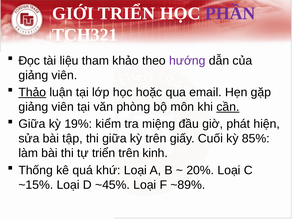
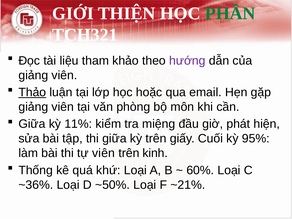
GIỚI TRIỂN: TRIỂN -> THIỆN
PHẦN colour: purple -> green
cần underline: present -> none
19%: 19% -> 11%
85%: 85% -> 95%
tự triển: triển -> viên
20%: 20% -> 60%
~15%: ~15% -> ~36%
~45%: ~45% -> ~50%
~89%: ~89% -> ~21%
